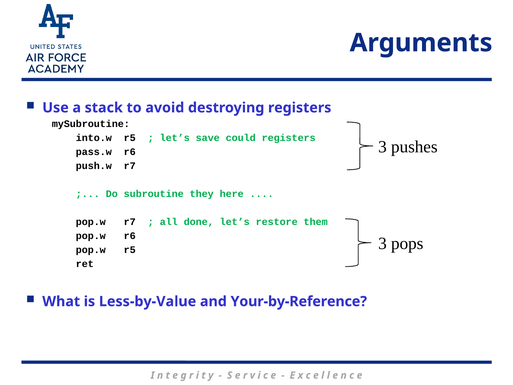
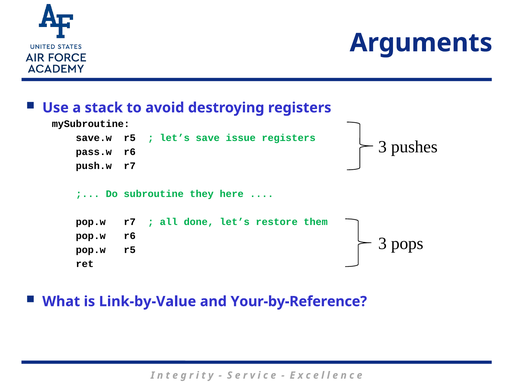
into.w: into.w -> save.w
could: could -> issue
Less-by-Value: Less-by-Value -> Link-by-Value
